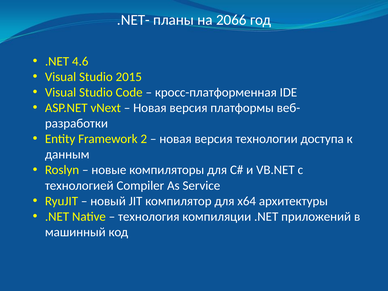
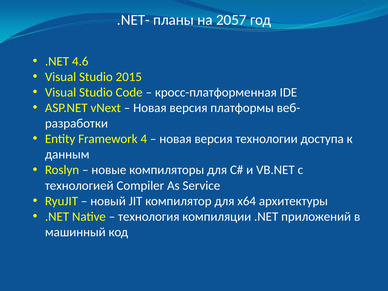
2066: 2066 -> 2057
2: 2 -> 4
